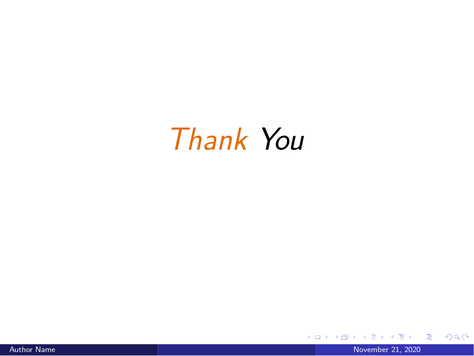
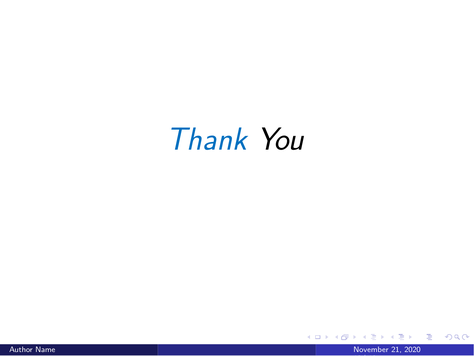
Thank colour: orange -> blue
